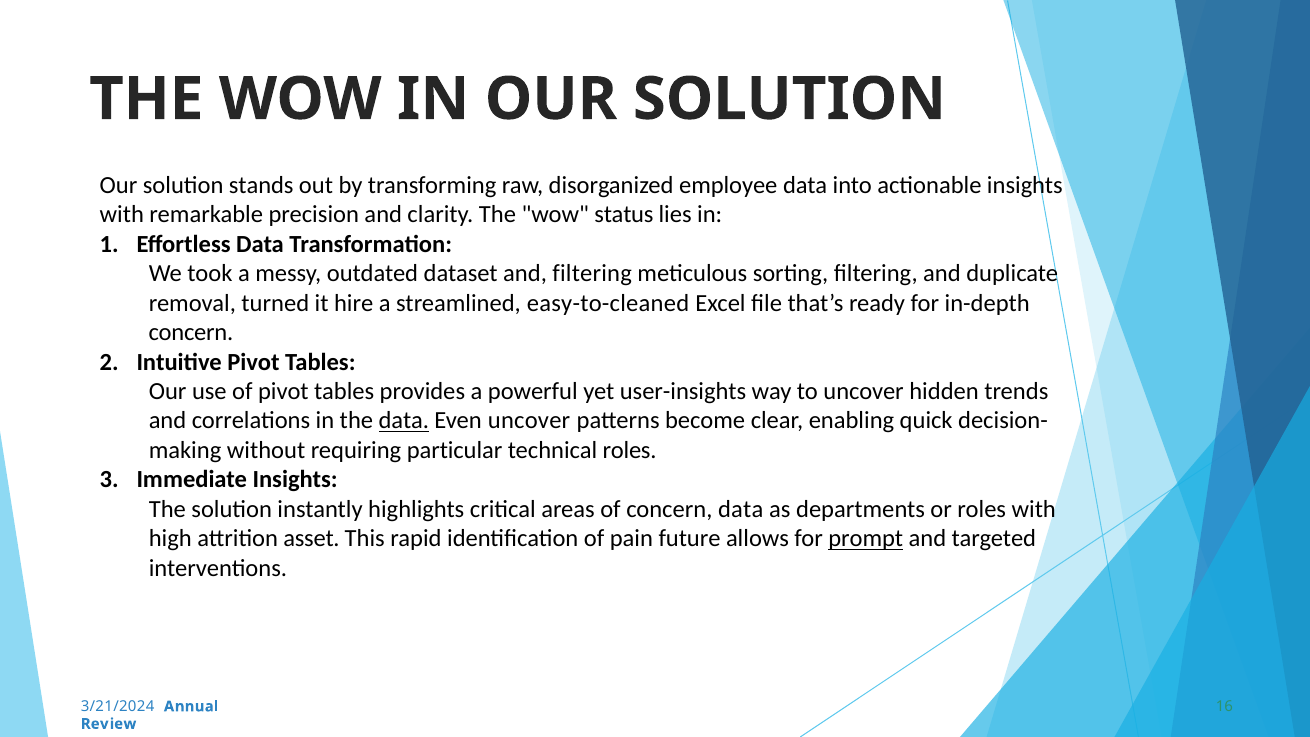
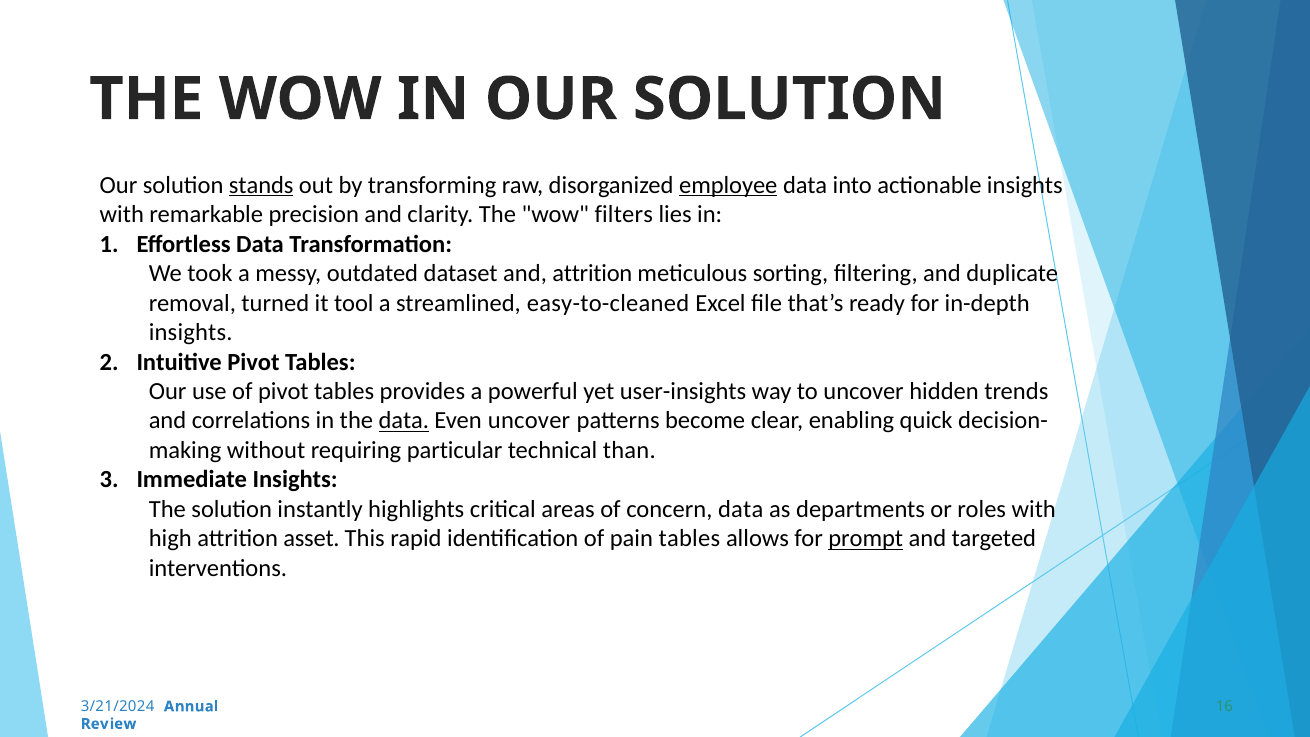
stands underline: none -> present
employee underline: none -> present
status: status -> filters
and filtering: filtering -> attrition
hire: hire -> tool
concern at (191, 332): concern -> insights
technical roles: roles -> than
pain future: future -> tables
